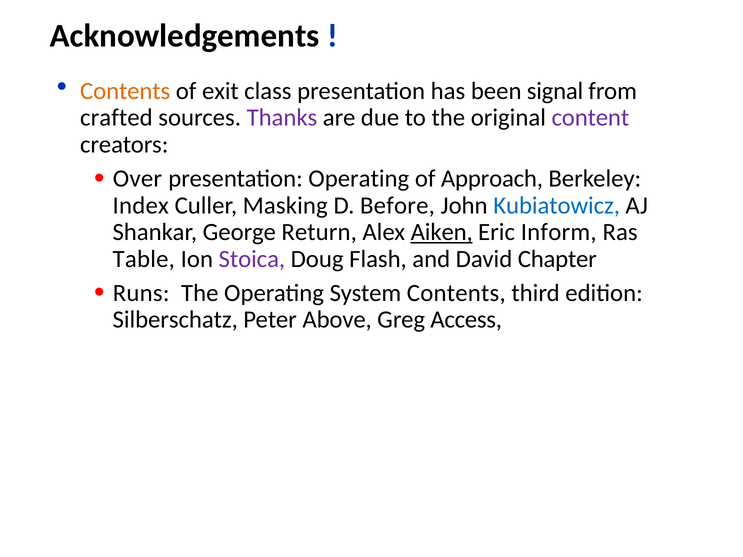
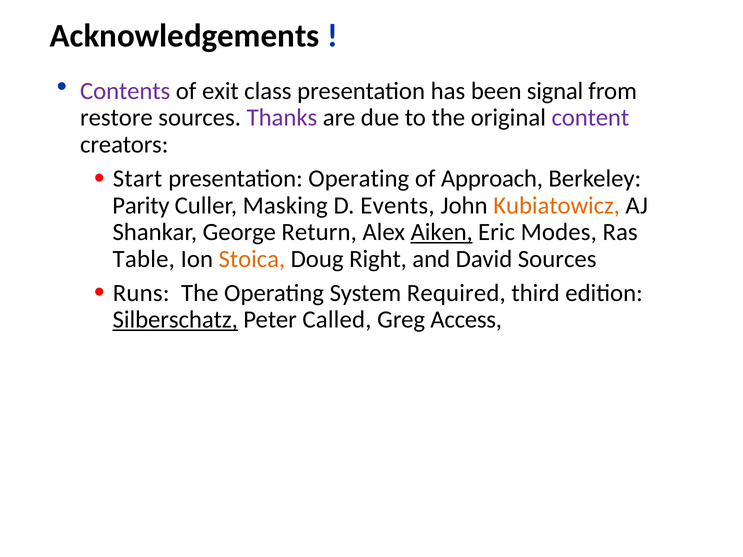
Contents at (125, 91) colour: orange -> purple
crafted: crafted -> restore
Over: Over -> Start
Index: Index -> Parity
Before: Before -> Events
Kubiatowicz colour: blue -> orange
Inform: Inform -> Modes
Stoica colour: purple -> orange
Flash: Flash -> Right
David Chapter: Chapter -> Sources
System Contents: Contents -> Required
Silberschatz underline: none -> present
Above: Above -> Called
